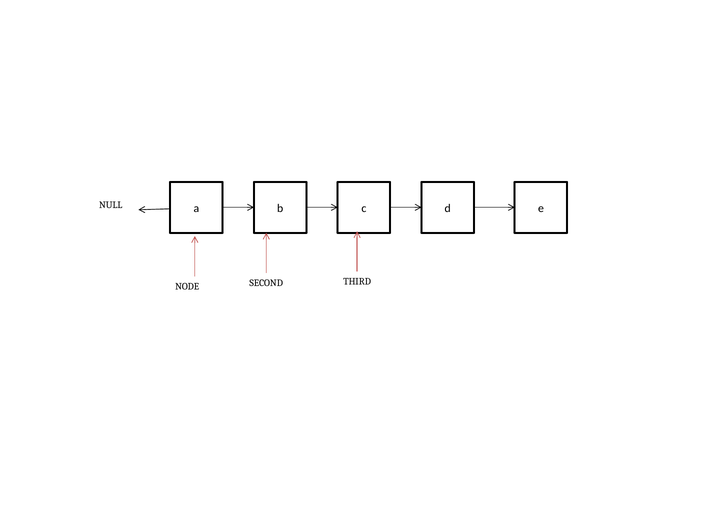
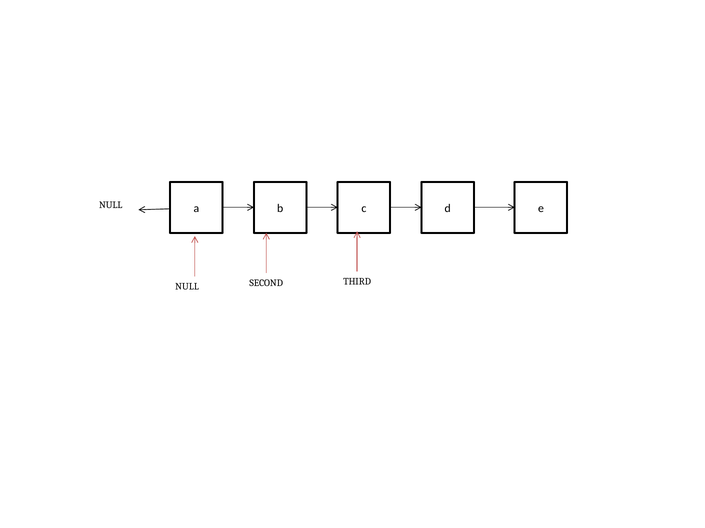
NODE at (187, 287): NODE -> NULL
